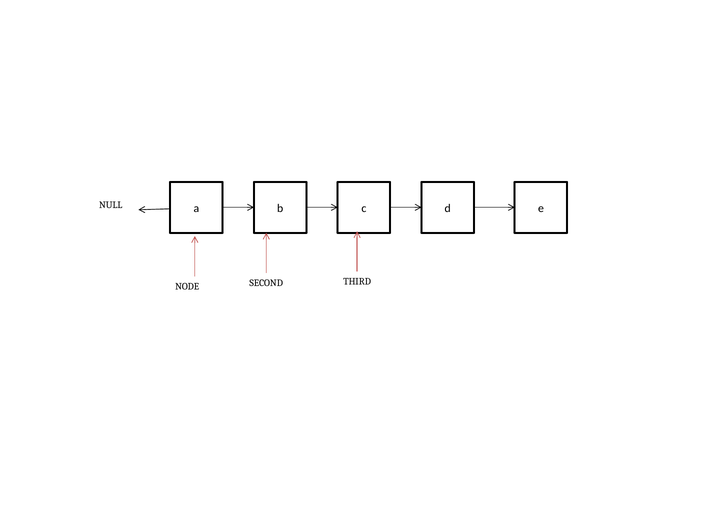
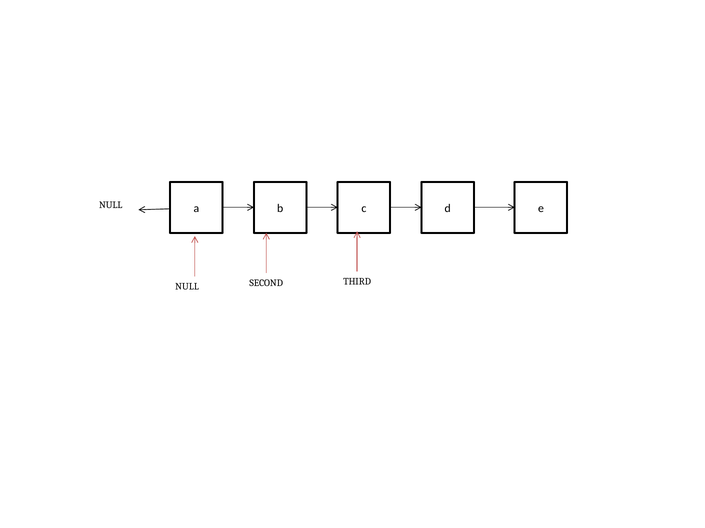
NODE at (187, 287): NODE -> NULL
